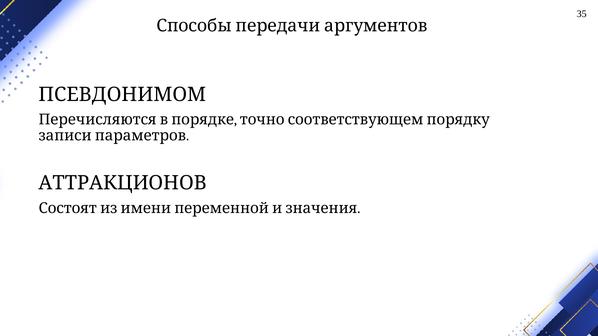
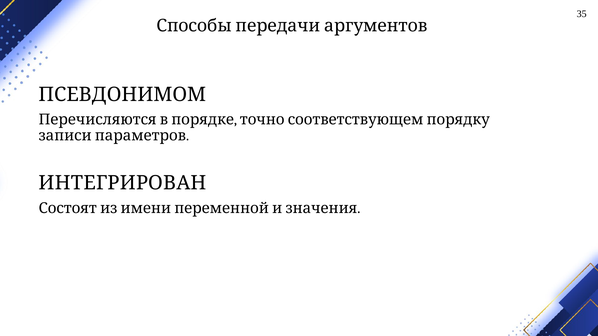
АТТРАКЦИОНОВ: АТТРАКЦИОНОВ -> ИНТЕГРИРОВАН
